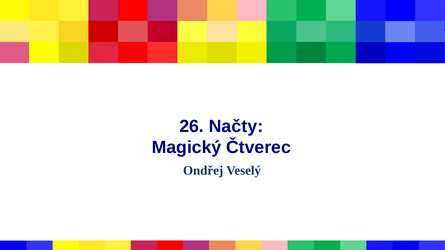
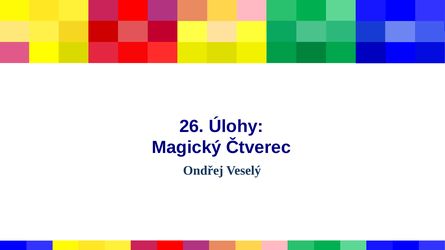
Načty: Načty -> Úlohy
